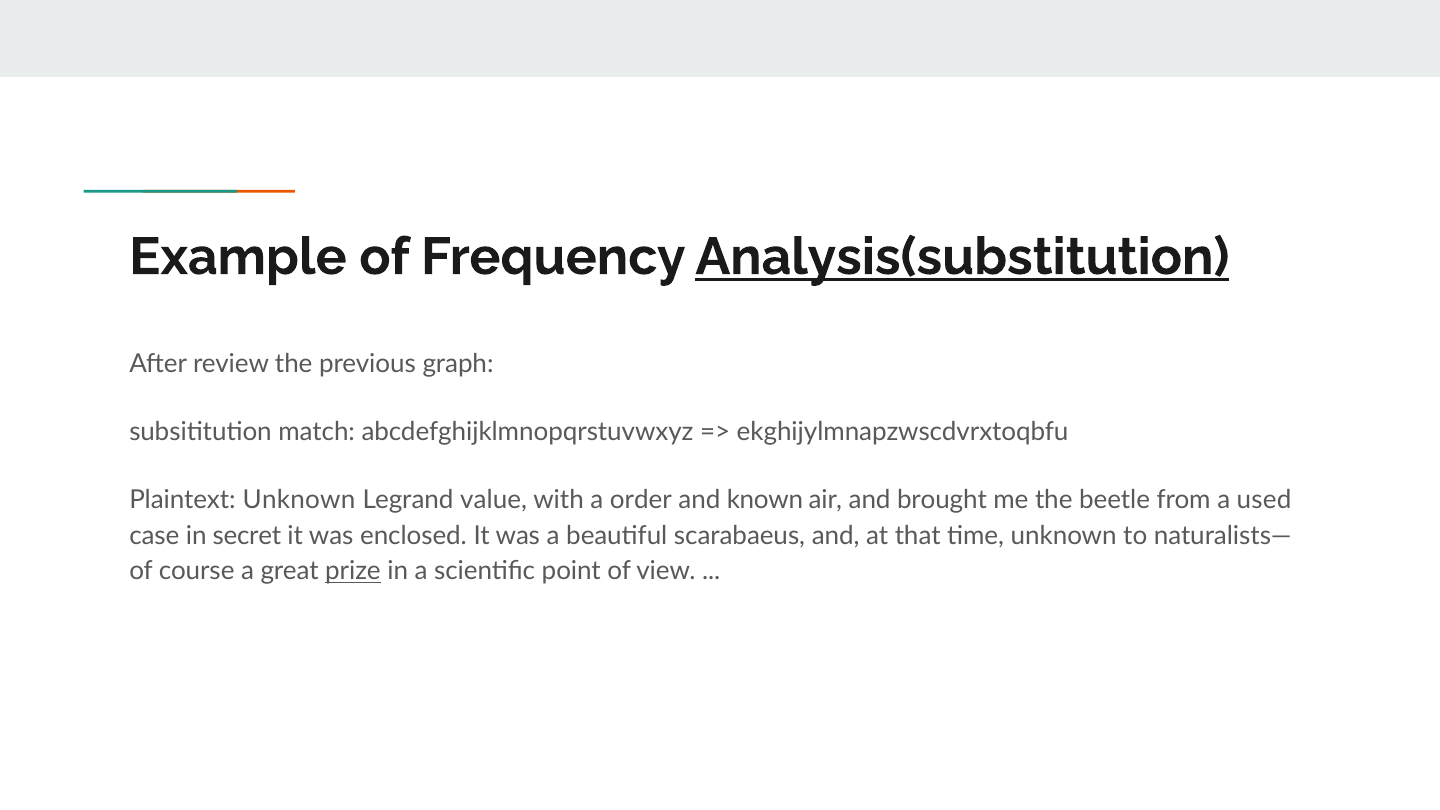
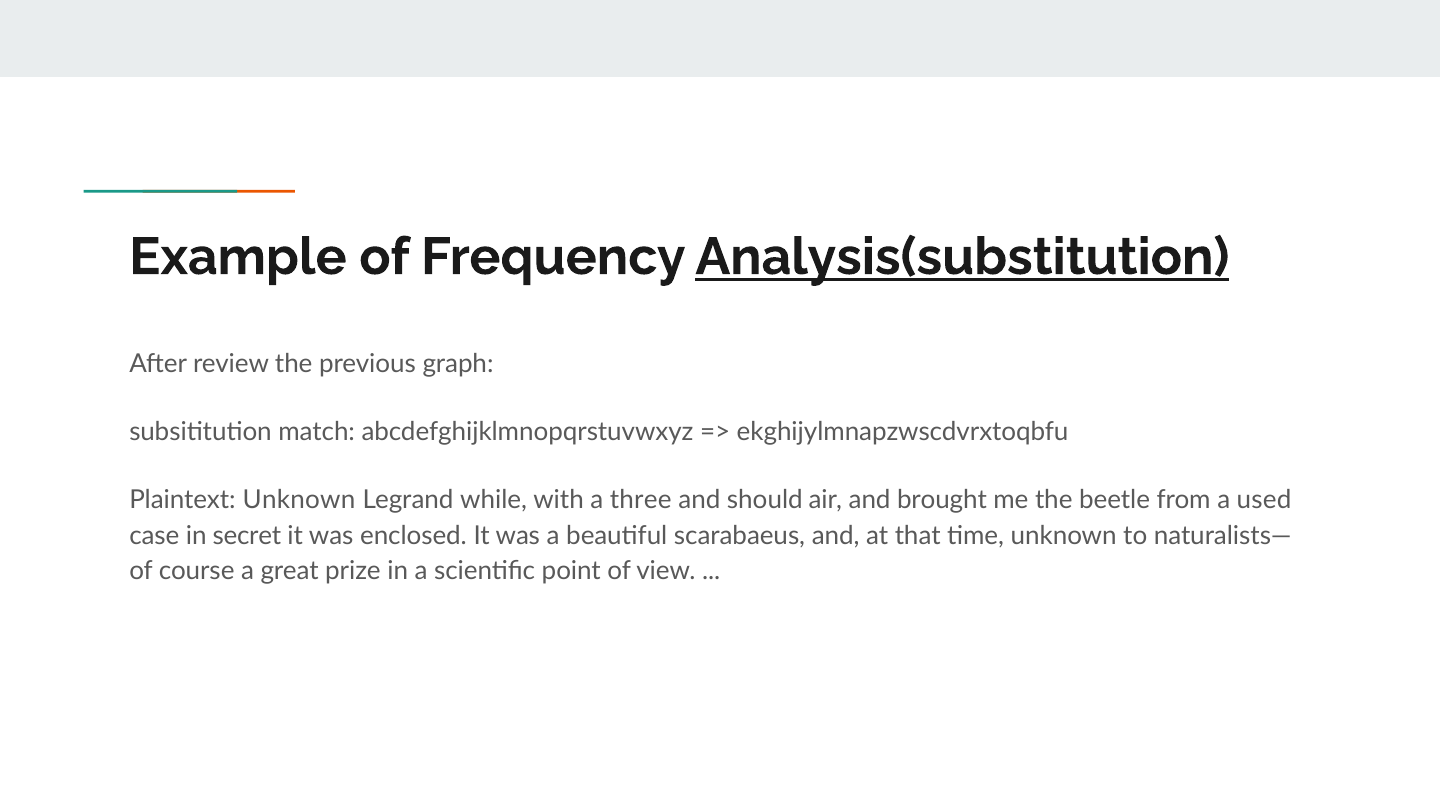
value: value -> while
order: order -> three
known: known -> should
prize underline: present -> none
